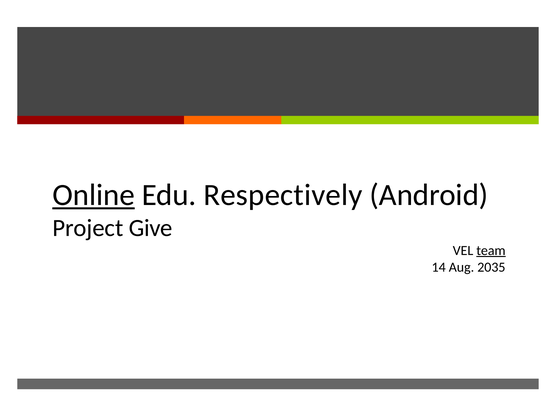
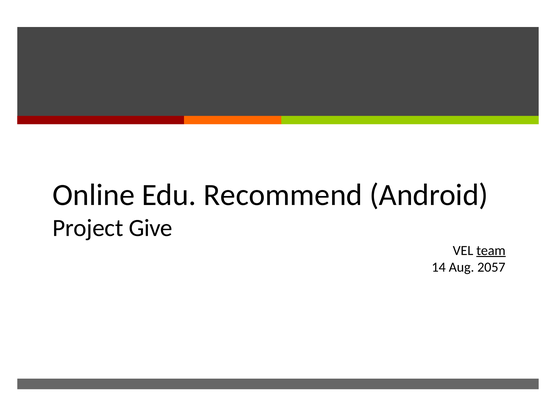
Online underline: present -> none
Respectively: Respectively -> Recommend
2035: 2035 -> 2057
